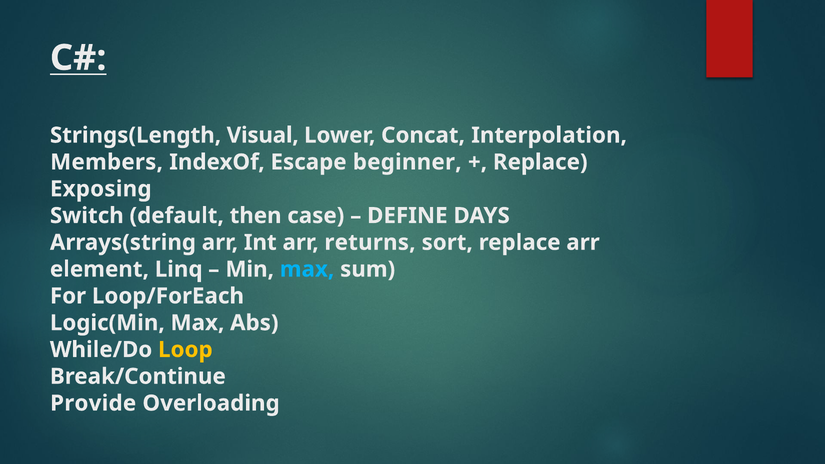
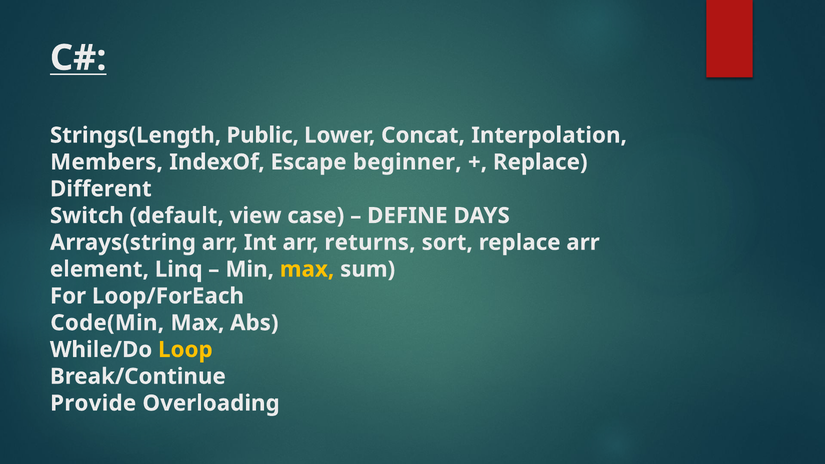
Visual: Visual -> Public
Exposing: Exposing -> Different
then: then -> view
max at (307, 269) colour: light blue -> yellow
Logic(Min: Logic(Min -> Code(Min
